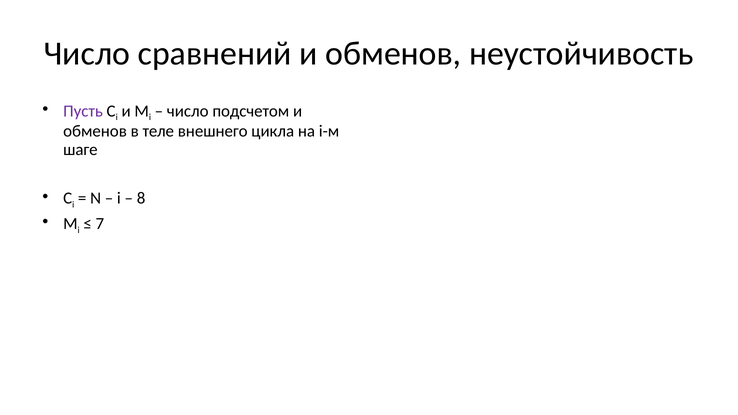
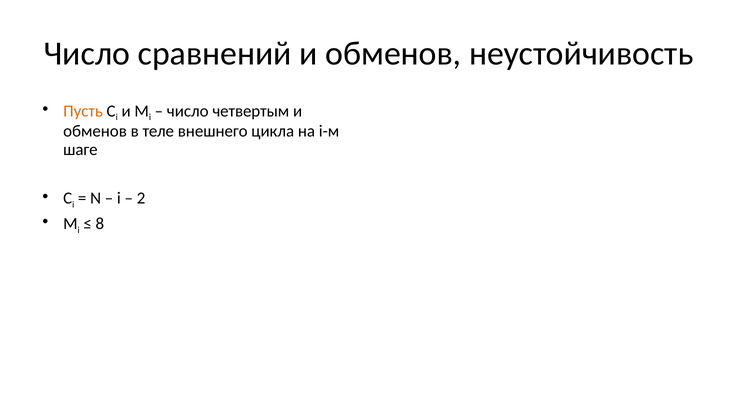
Пусть colour: purple -> orange
подсчетом: подсчетом -> четвертым
8 at (141, 198): 8 -> 2
7: 7 -> 8
